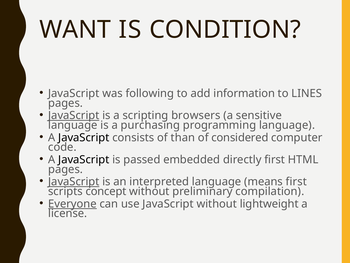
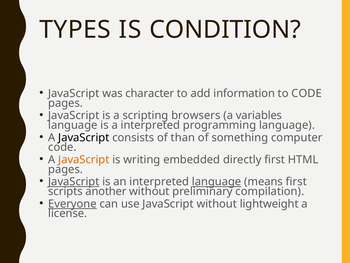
WANT: WANT -> TYPES
following: following -> character
to LINES: LINES -> CODE
JavaScript at (74, 115) underline: present -> none
sensitive: sensitive -> variables
a purchasing: purchasing -> interpreted
considered: considered -> something
JavaScript at (84, 159) colour: black -> orange
passed: passed -> writing
language at (217, 181) underline: none -> present
concept: concept -> another
